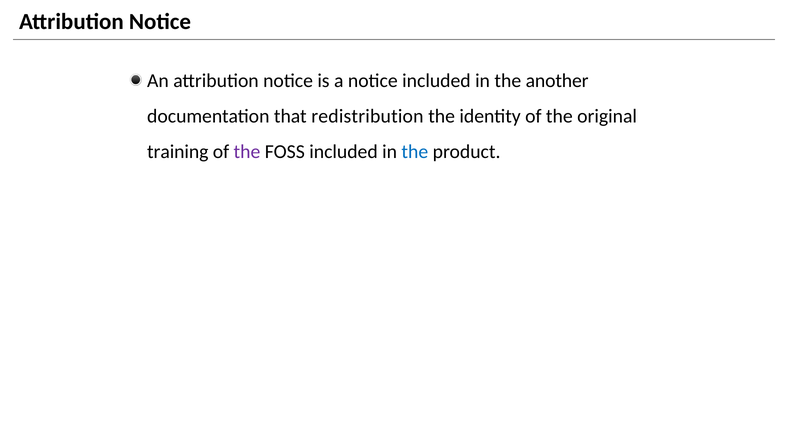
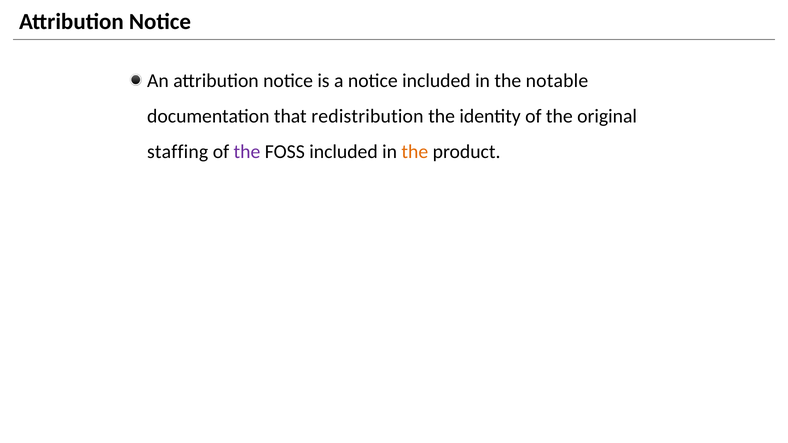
another: another -> notable
training: training -> staffing
the at (415, 152) colour: blue -> orange
